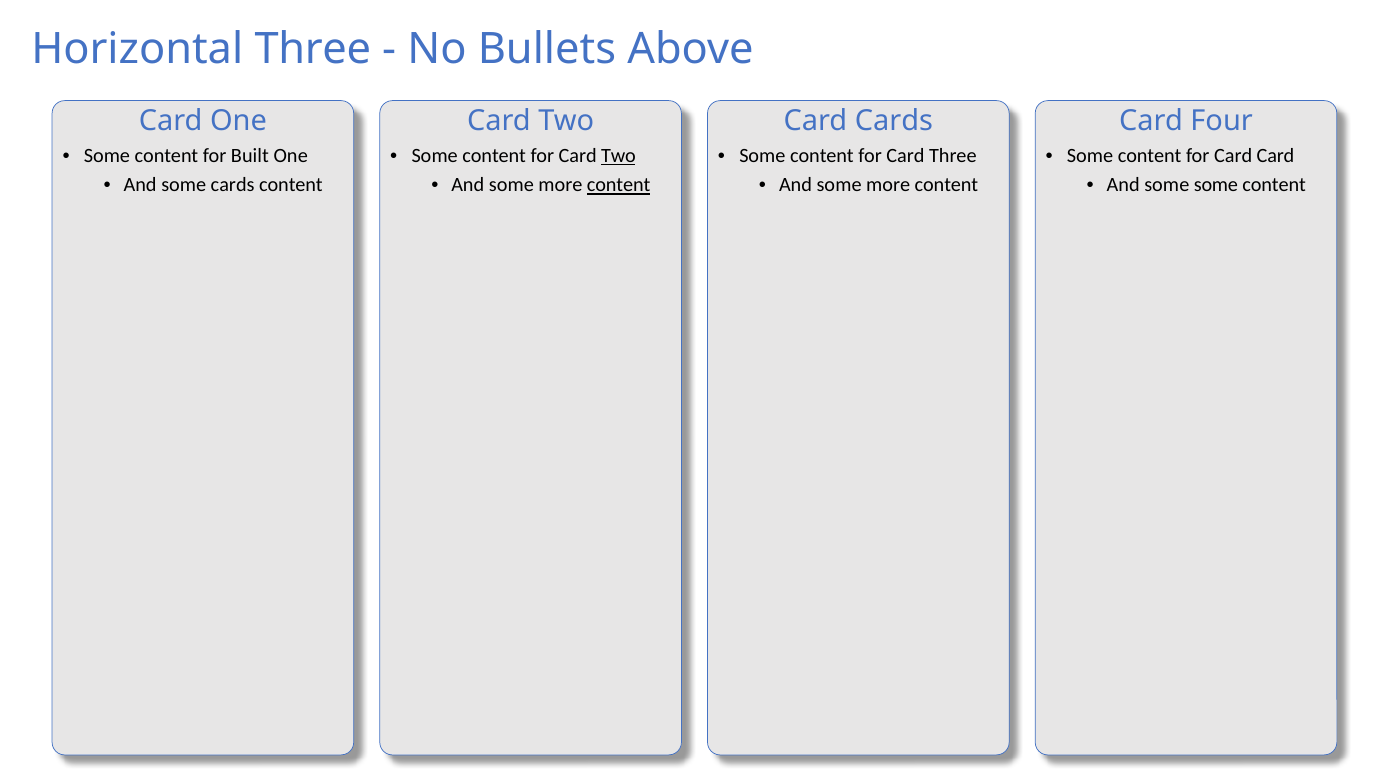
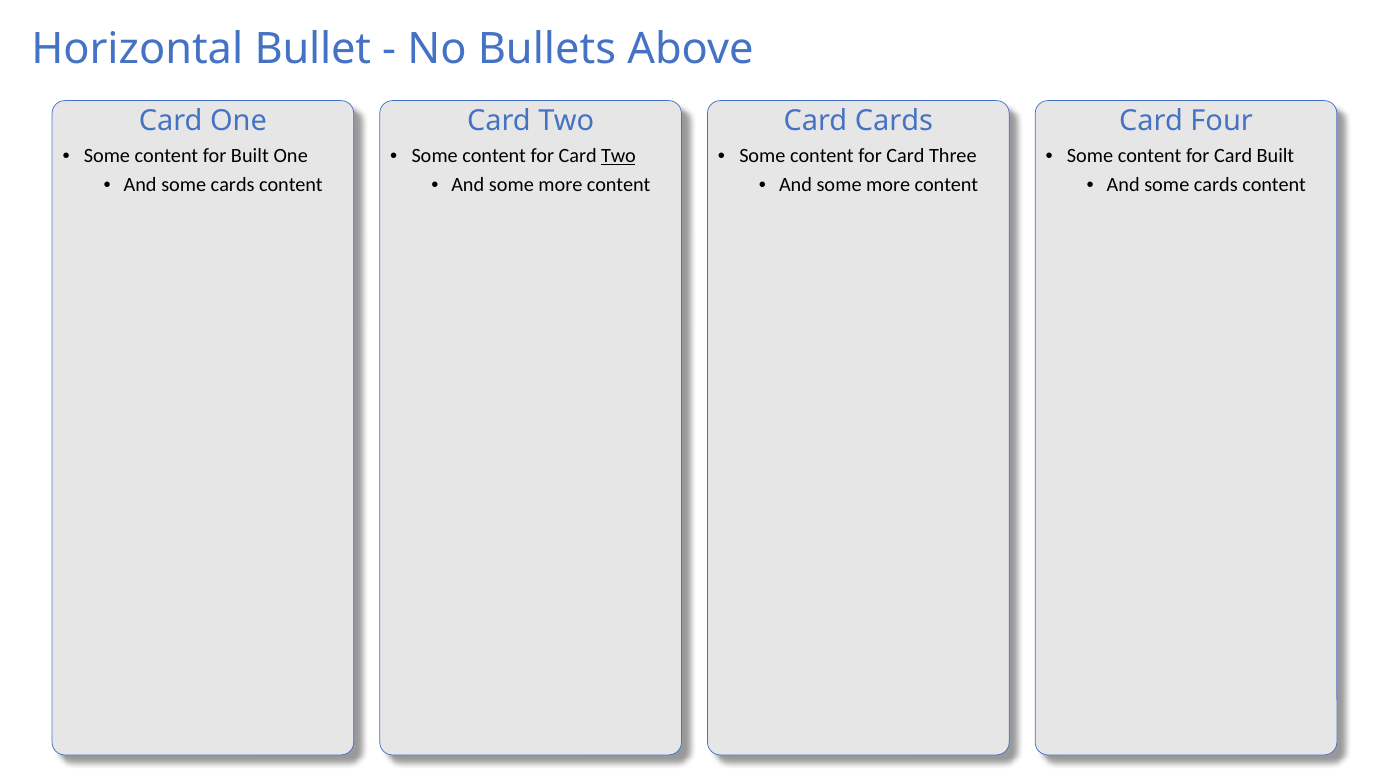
Horizontal Three: Three -> Bullet
Card Card: Card -> Built
content at (619, 185) underline: present -> none
some at (1216, 185): some -> cards
